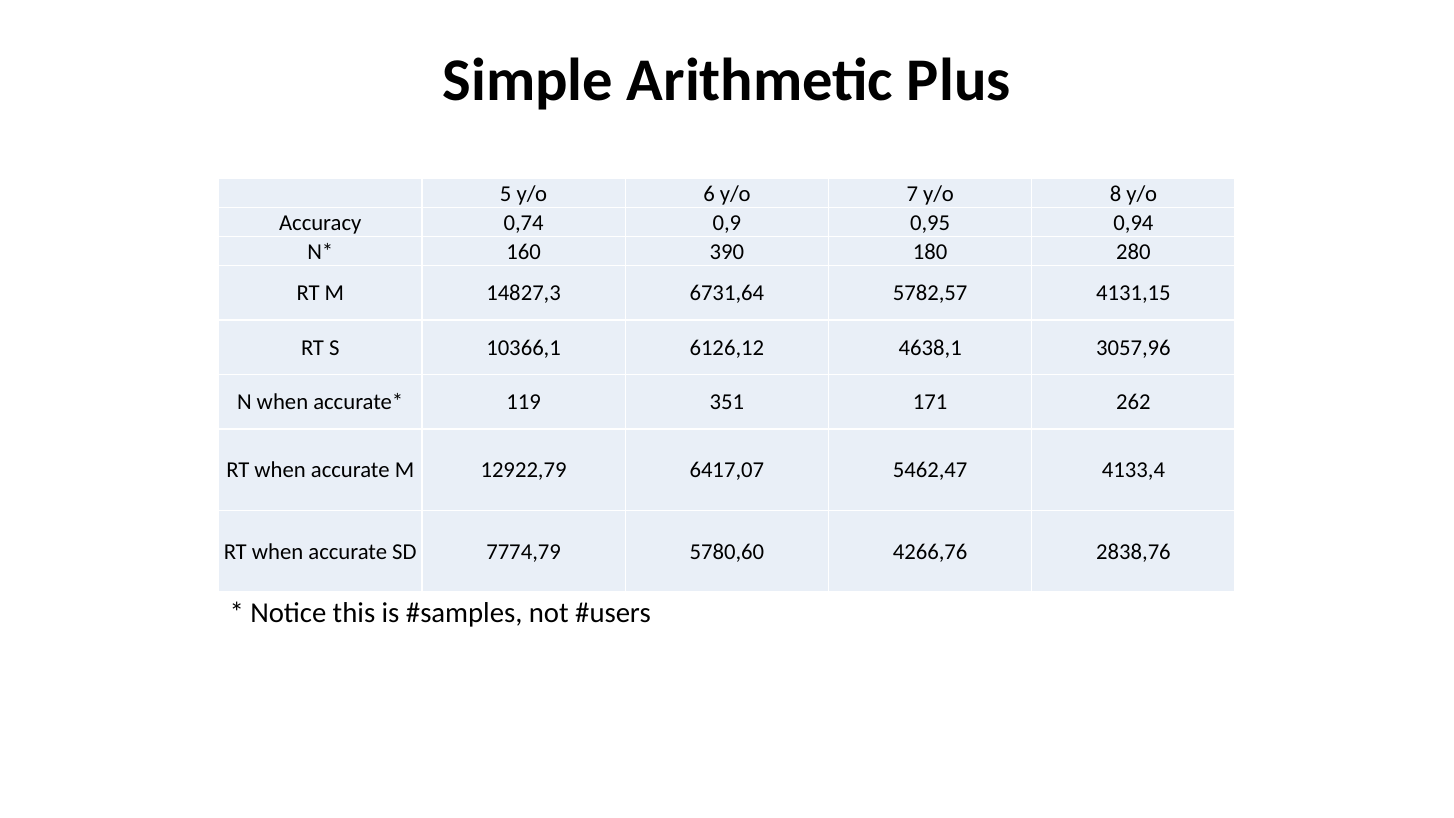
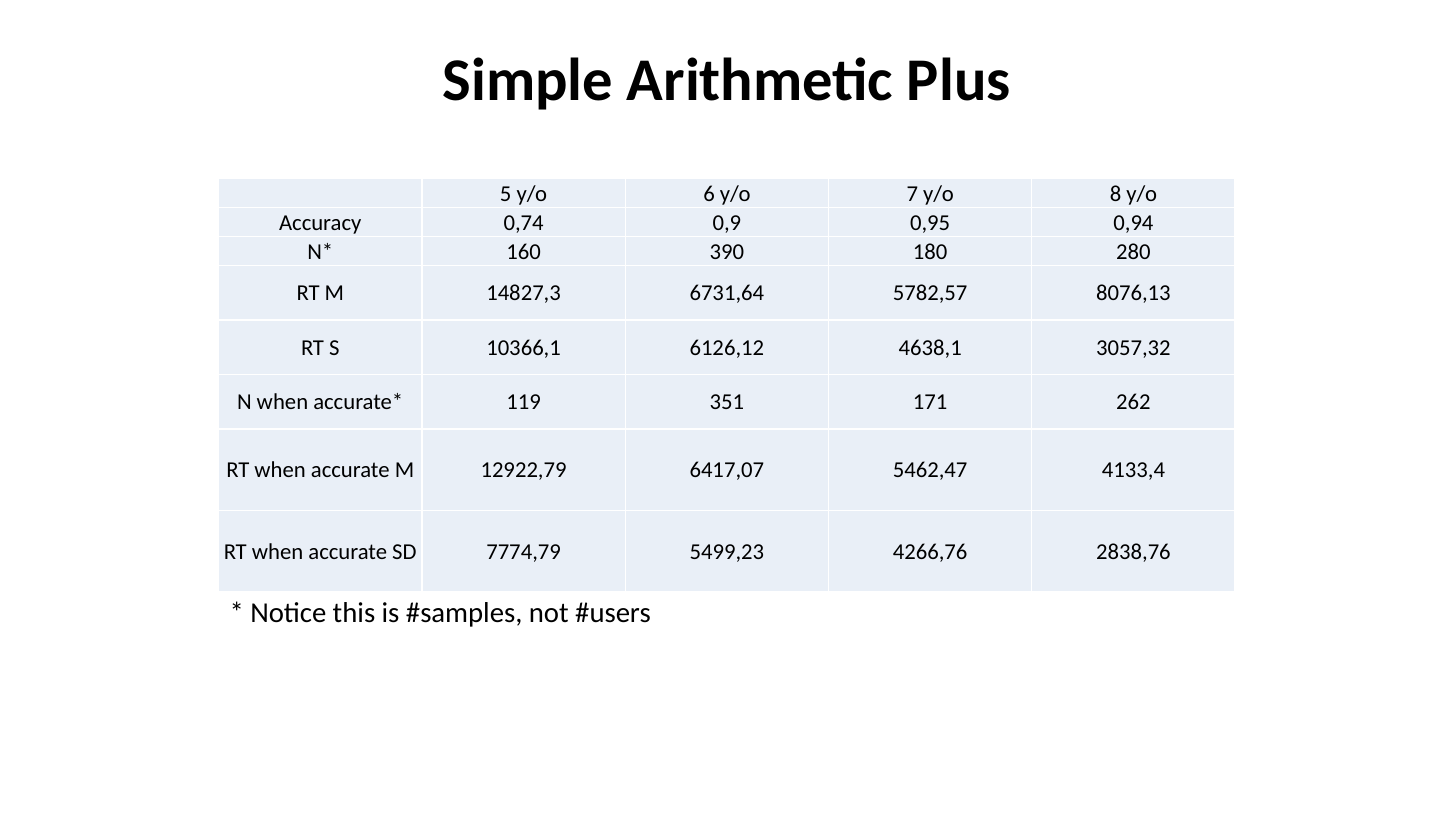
4131,15: 4131,15 -> 8076,13
3057,96: 3057,96 -> 3057,32
5780,60: 5780,60 -> 5499,23
